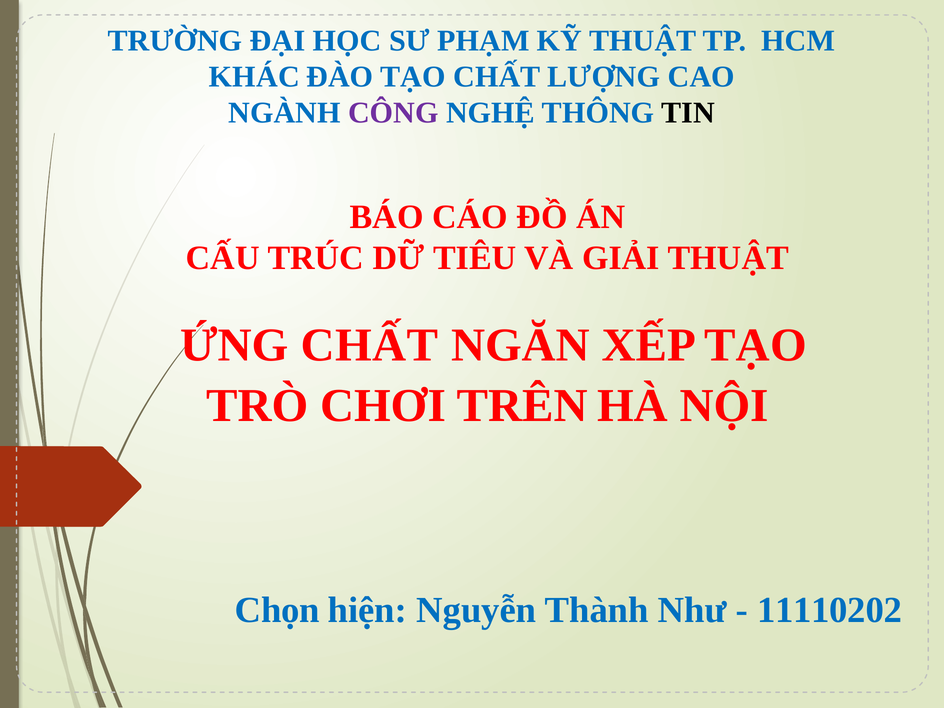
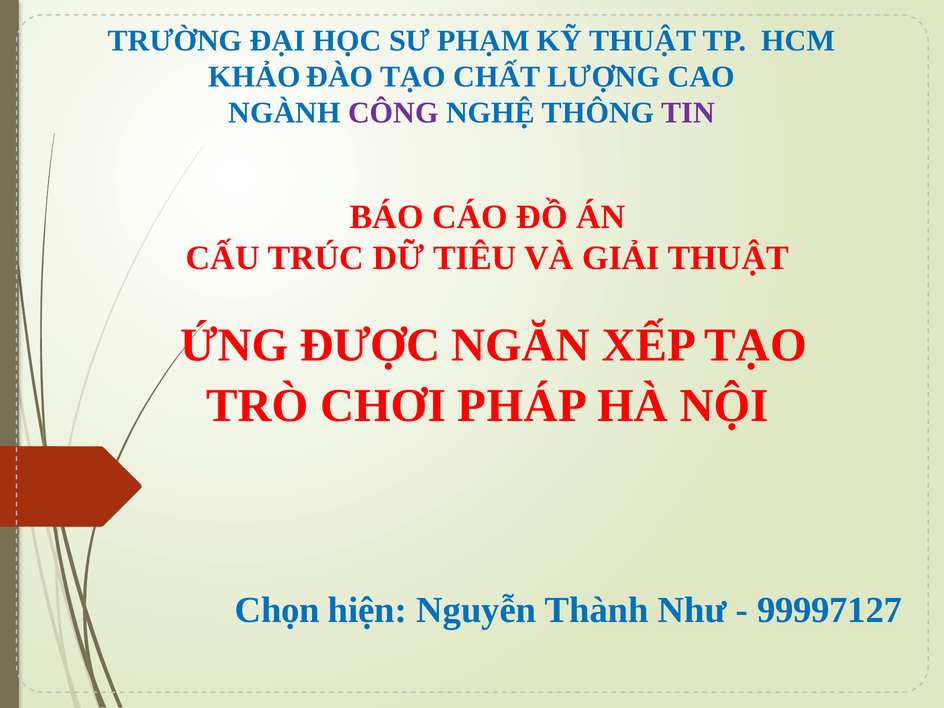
KHÁC: KHÁC -> KHẢO
TIN colour: black -> purple
ỨNG CHẤT: CHẤT -> ĐƯỢC
TRÊN: TRÊN -> PHÁP
11110202: 11110202 -> 99997127
